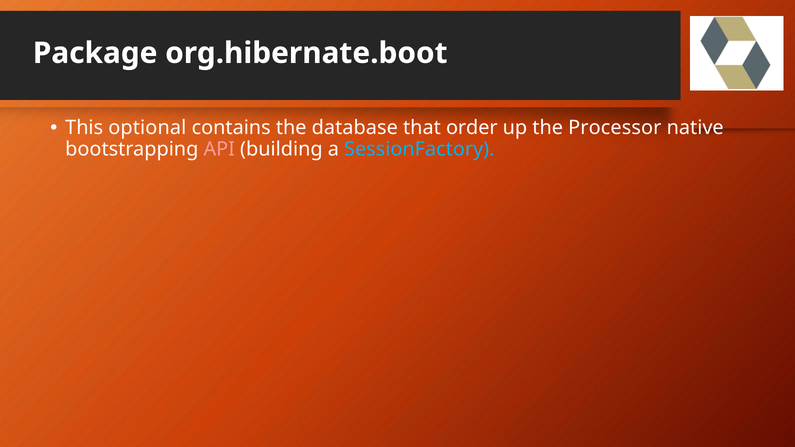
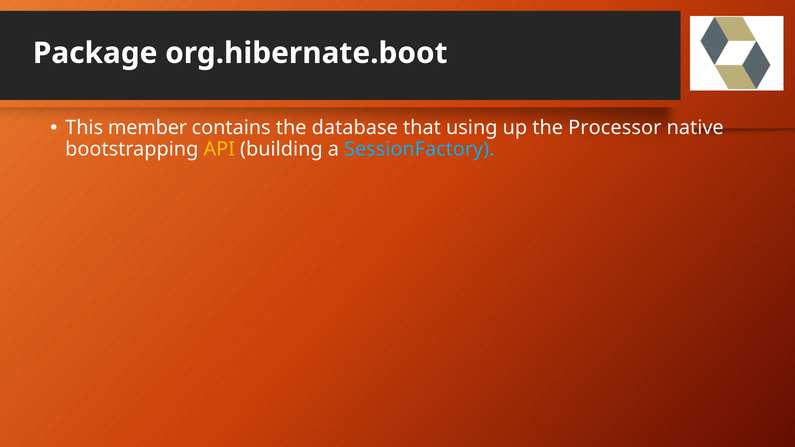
optional: optional -> member
order: order -> using
API colour: pink -> yellow
